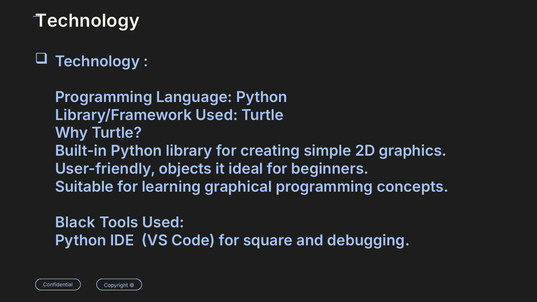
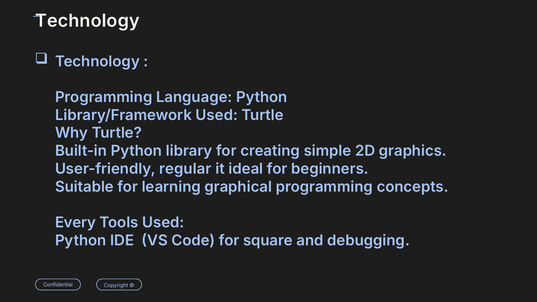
objects: objects -> regular
Black: Black -> Every
